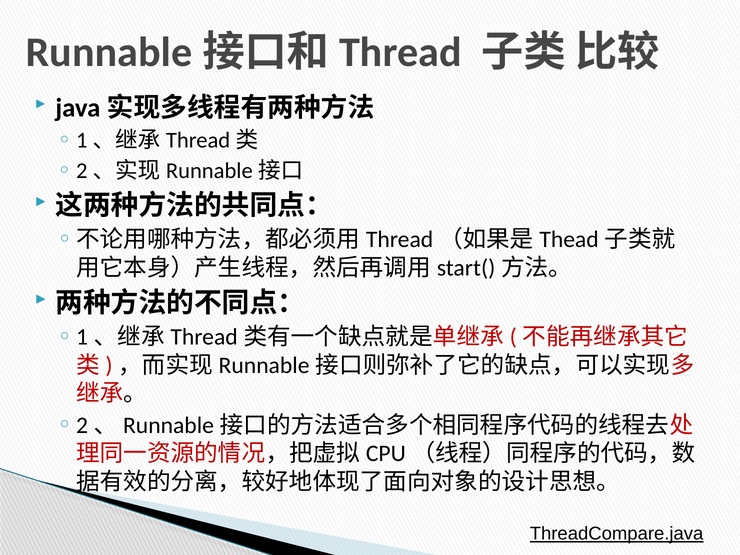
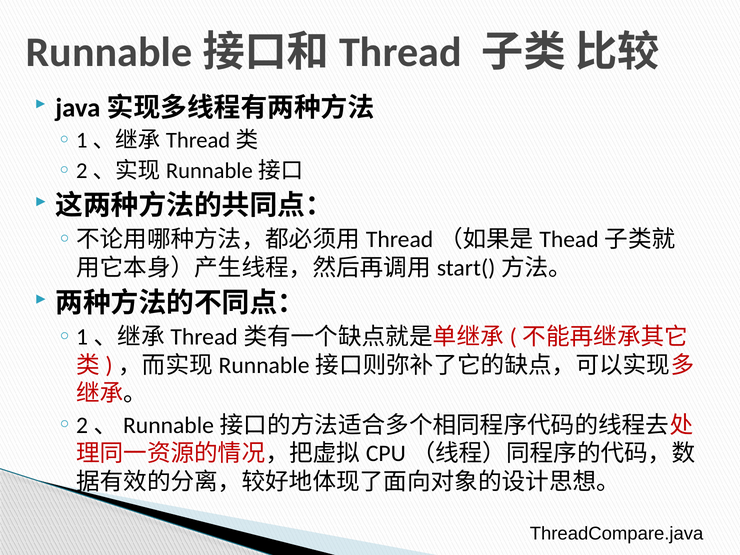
ThreadCompare.java underline: present -> none
